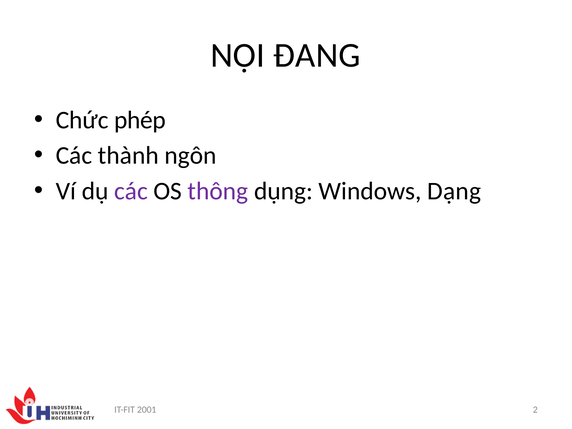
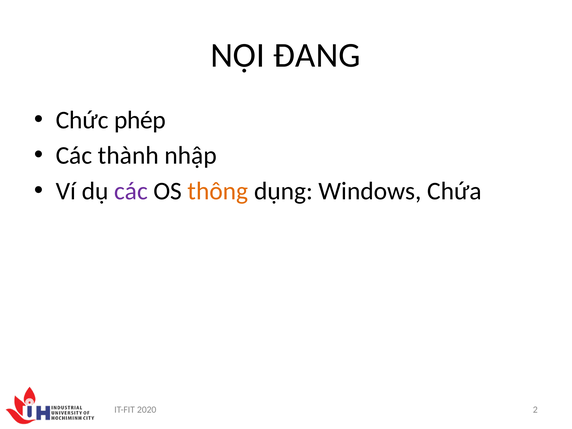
ngôn: ngôn -> nhập
thông colour: purple -> orange
Dạng: Dạng -> Chứa
2001: 2001 -> 2020
